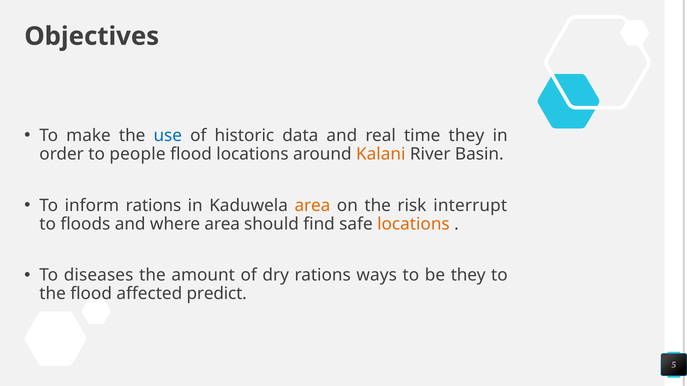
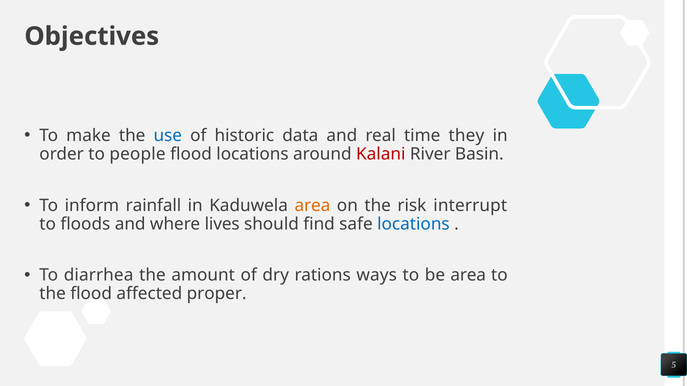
Kalani colour: orange -> red
inform rations: rations -> rainfall
where area: area -> lives
locations at (413, 224) colour: orange -> blue
diseases: diseases -> diarrhea
be they: they -> area
predict: predict -> proper
